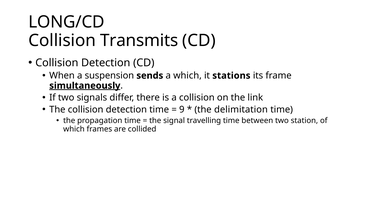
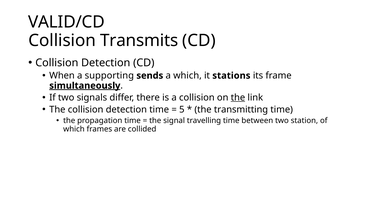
LONG/CD: LONG/CD -> VALID/CD
suspension: suspension -> supporting
the at (238, 98) underline: none -> present
9: 9 -> 5
delimitation: delimitation -> transmitting
